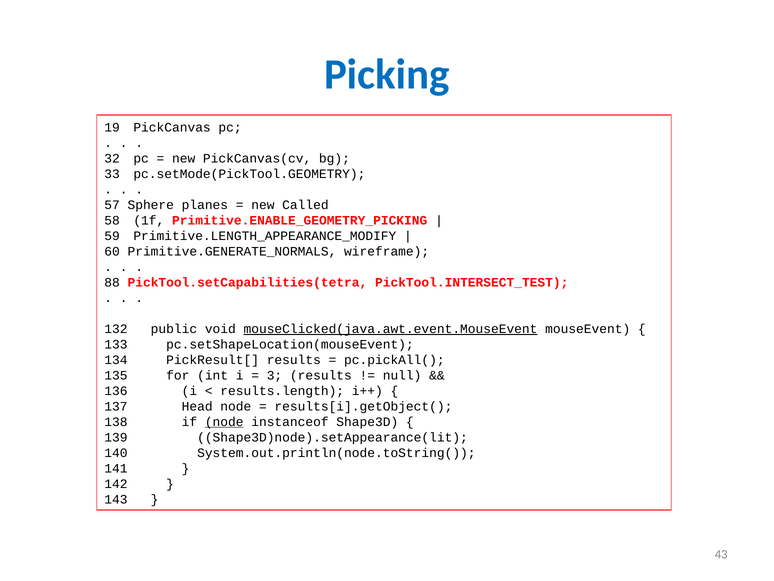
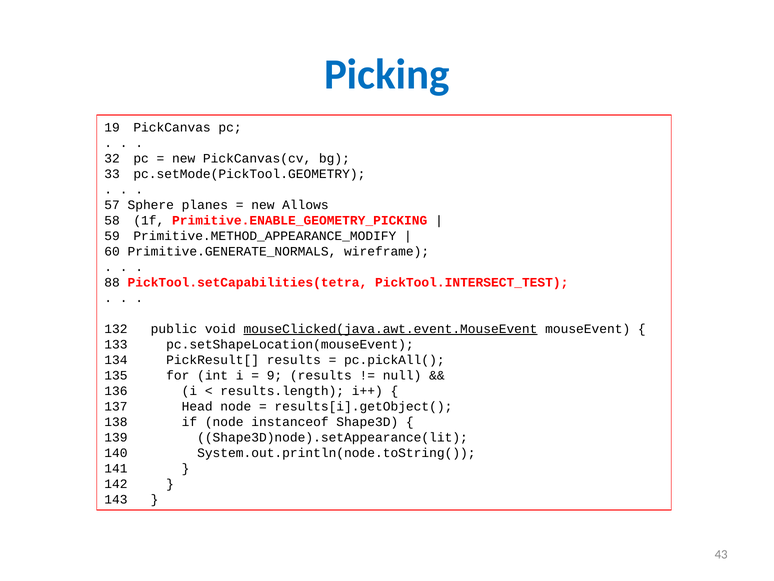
Called: Called -> Allows
Primitive.LENGTH_APPEARANCE_MODIFY: Primitive.LENGTH_APPEARANCE_MODIFY -> Primitive.METHOD_APPEARANCE_MODIFY
3: 3 -> 9
node at (224, 421) underline: present -> none
